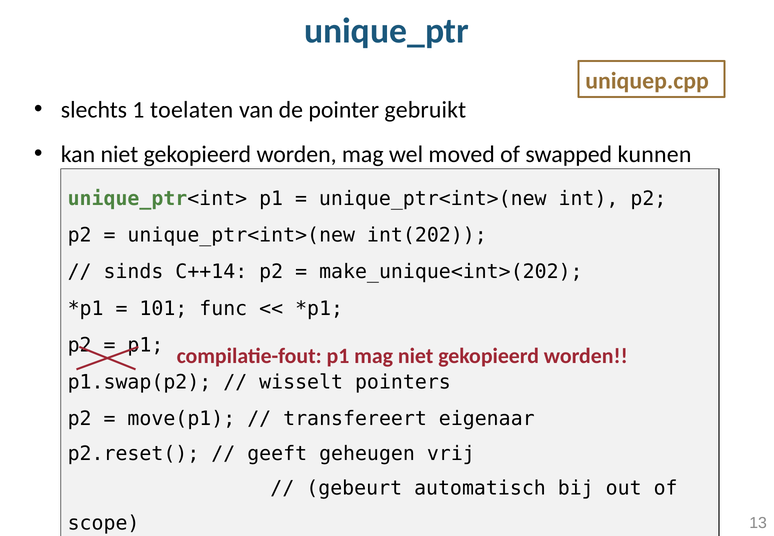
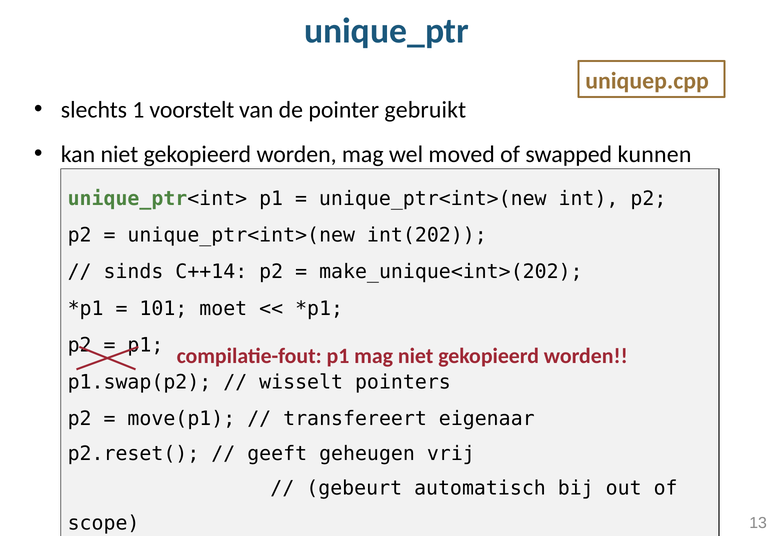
toelaten: toelaten -> voorstelt
func: func -> moet
